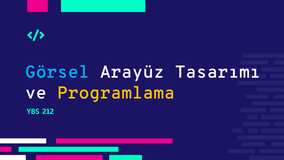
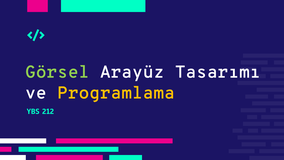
Görsel colour: light blue -> light green
